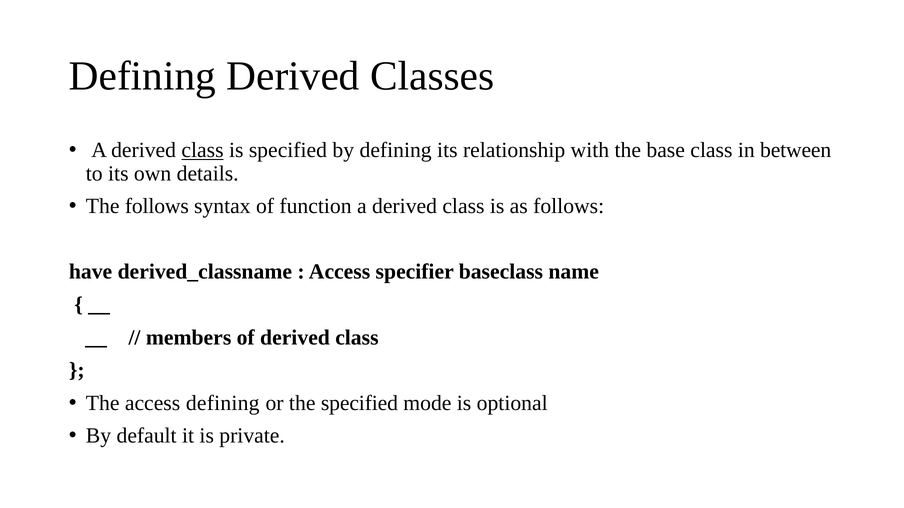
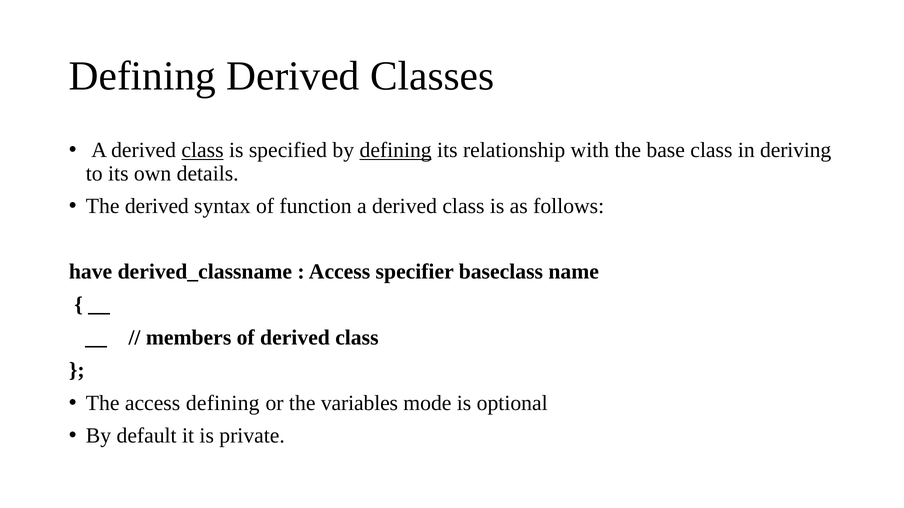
defining at (396, 150) underline: none -> present
between: between -> deriving
The follows: follows -> derived
the specified: specified -> variables
